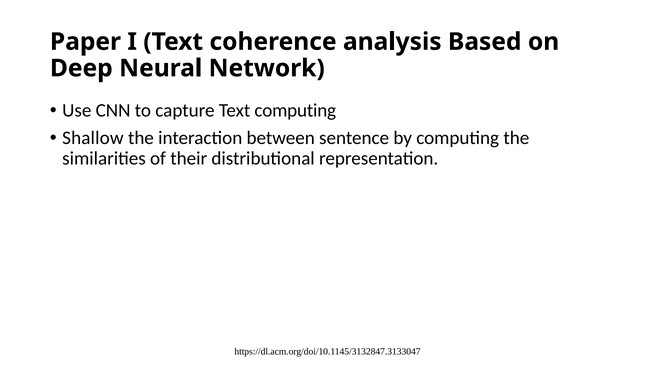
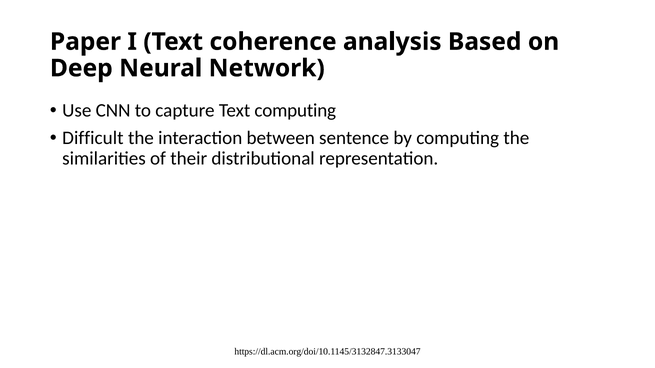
Shallow: Shallow -> Difficult
